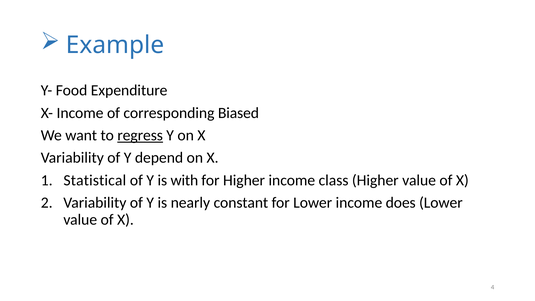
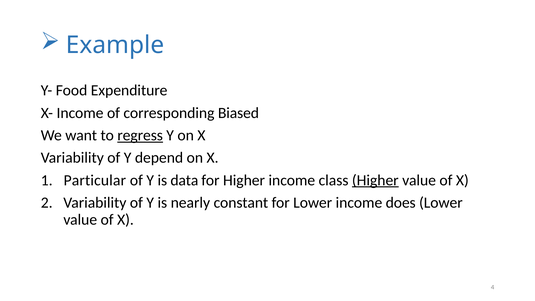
Statistical: Statistical -> Particular
with: with -> data
Higher at (375, 180) underline: none -> present
